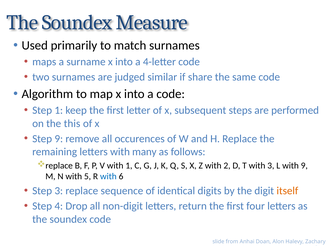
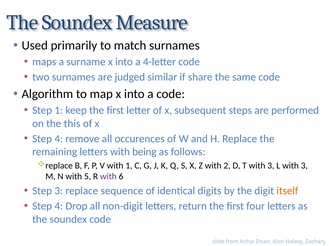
9 at (59, 139): 9 -> 4
many: many -> being
L with 9: 9 -> 3
with at (108, 177) colour: blue -> purple
